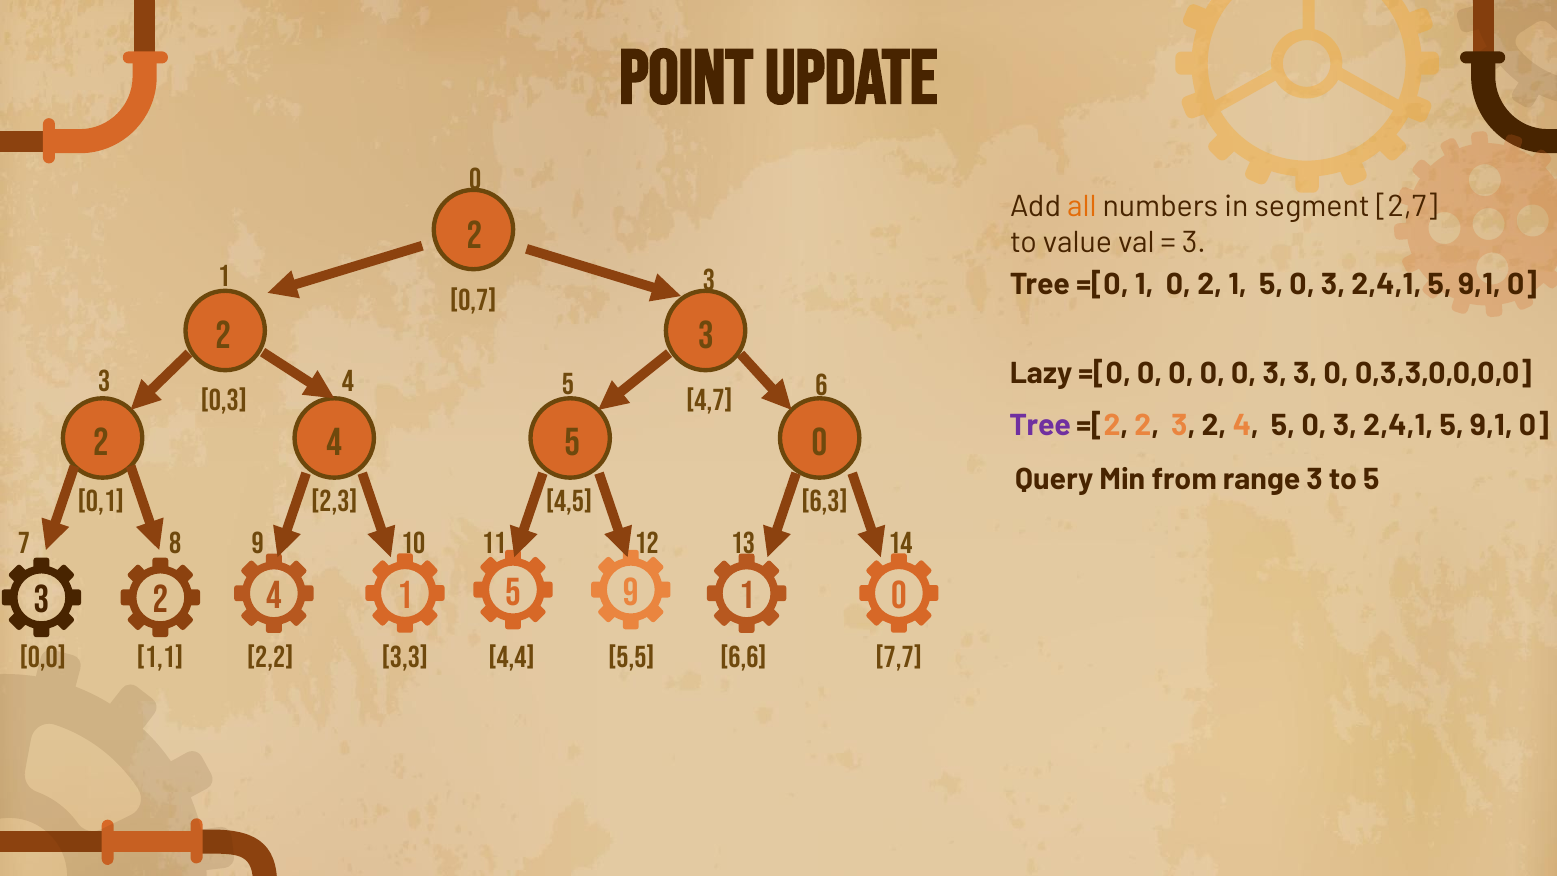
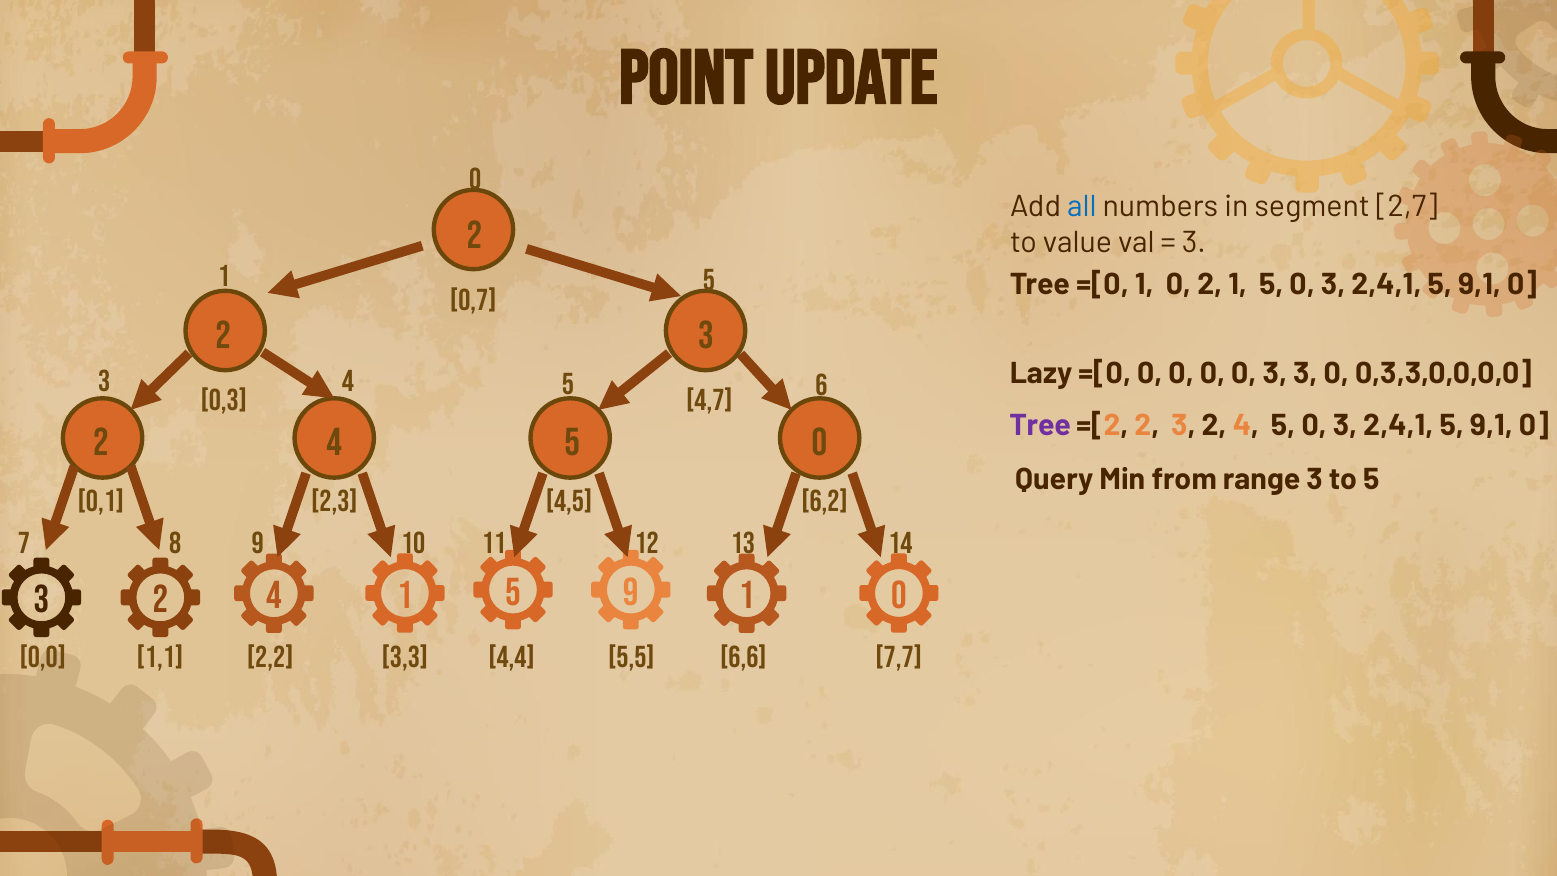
all colour: orange -> blue
3 at (709, 281): 3 -> 5
6,3: 6,3 -> 6,2
